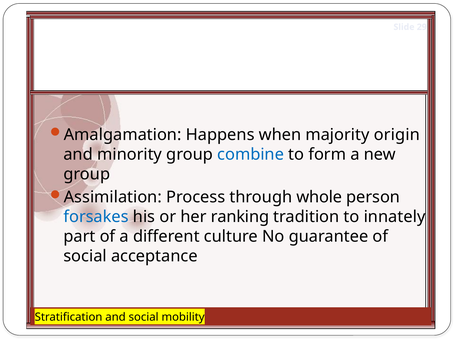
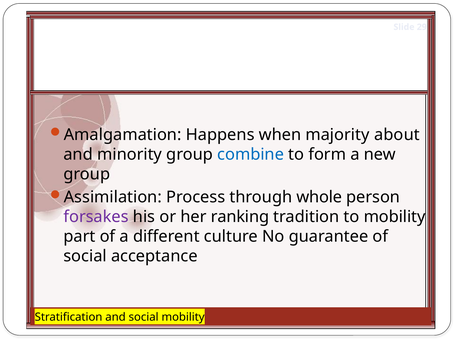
origin: origin -> about
forsakes colour: blue -> purple
to innately: innately -> mobility
